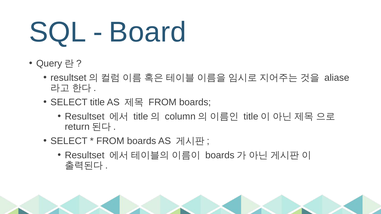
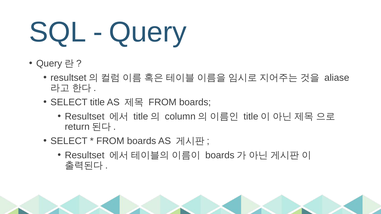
Board at (148, 32): Board -> Query
